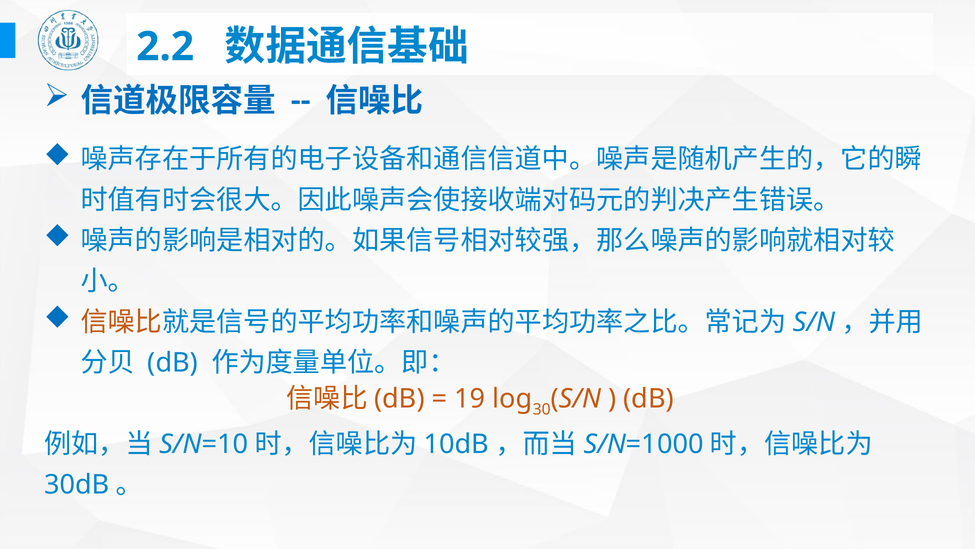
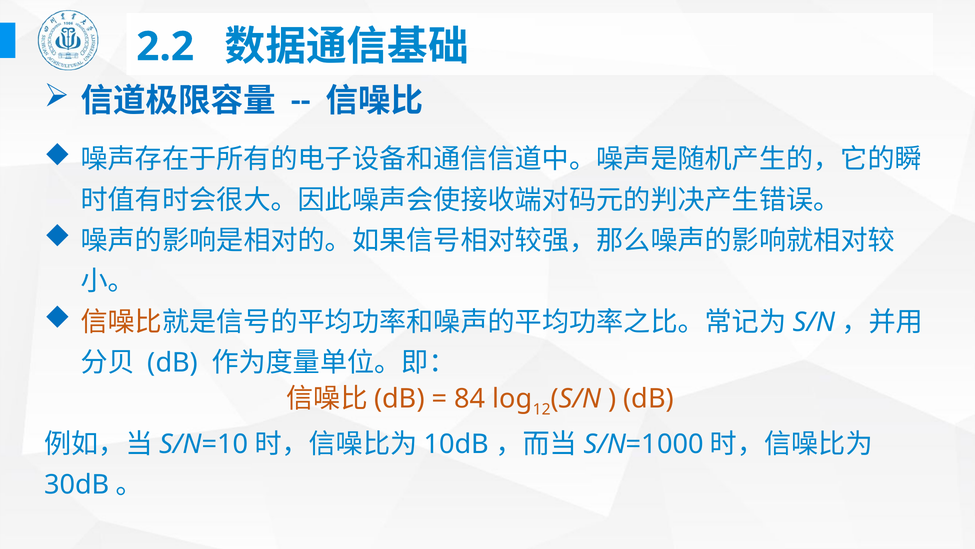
19: 19 -> 84
30: 30 -> 12
